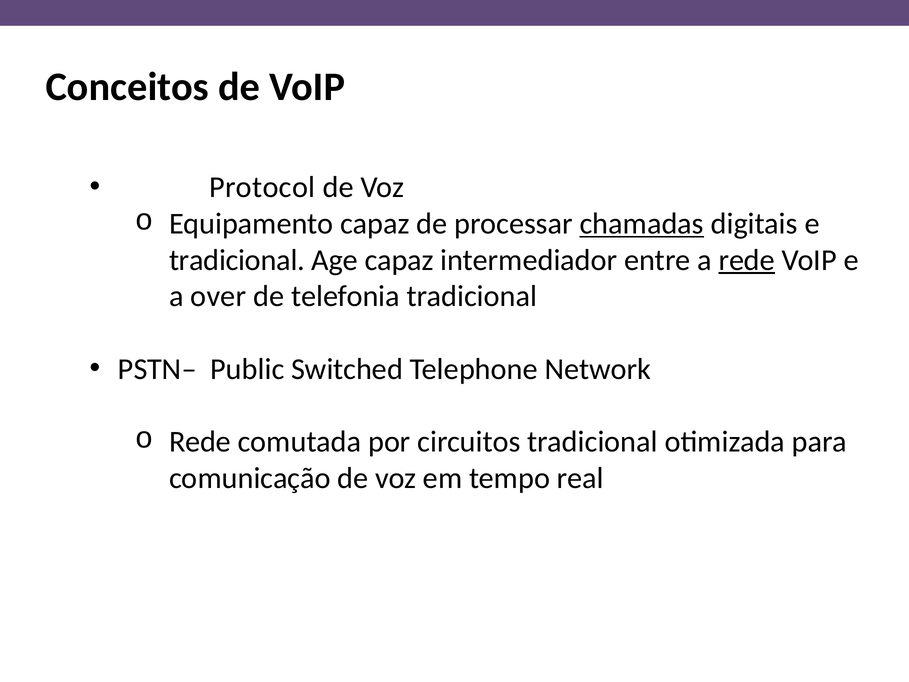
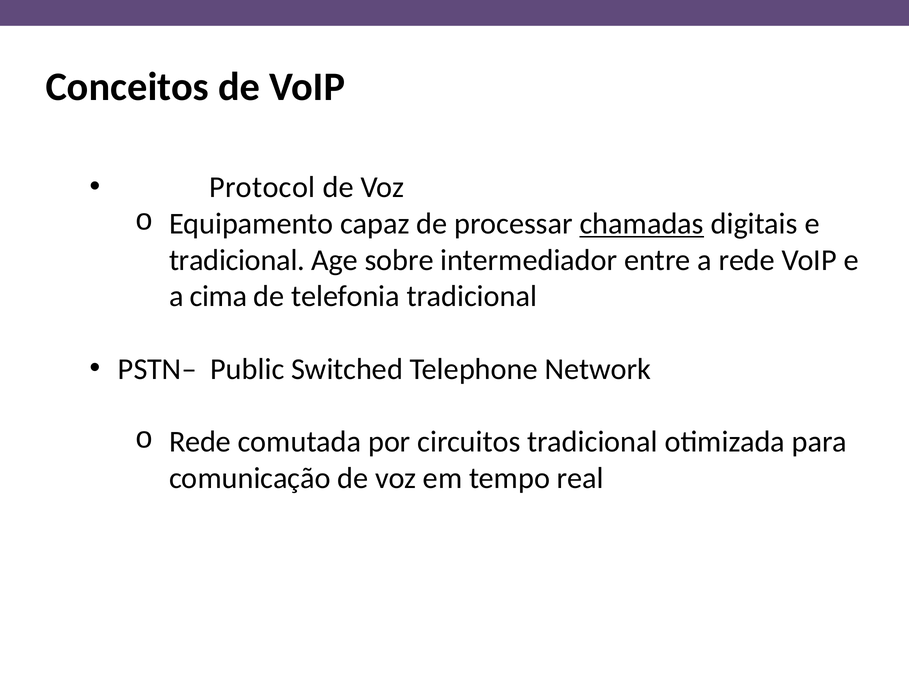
Age capaz: capaz -> sobre
rede at (747, 260) underline: present -> none
over: over -> cima
